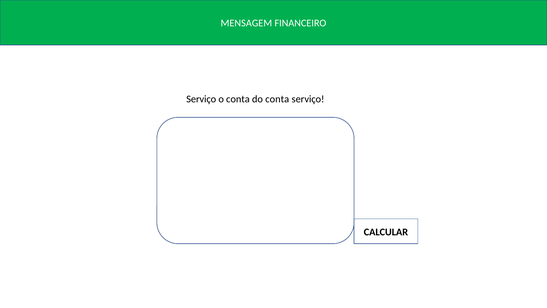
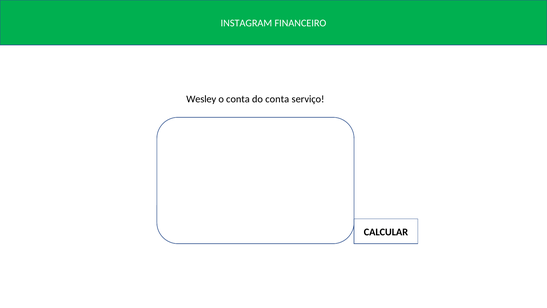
MENSAGEM: MENSAGEM -> INSTAGRAM
Serviço at (201, 99): Serviço -> Wesley
